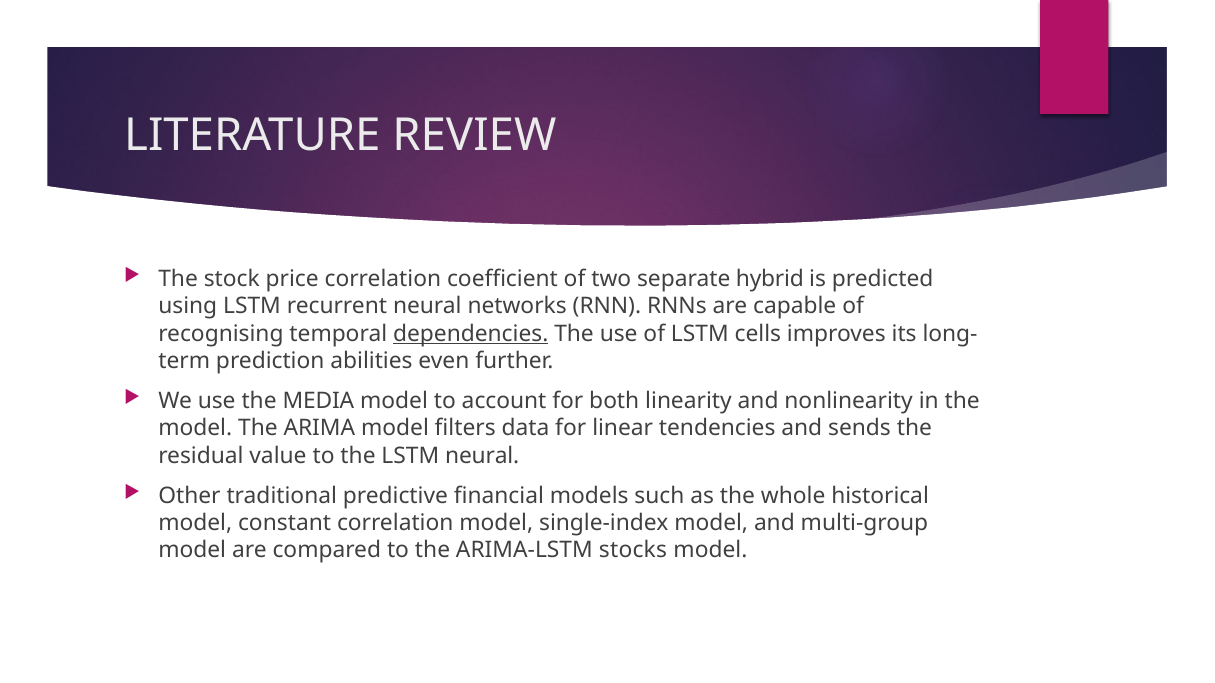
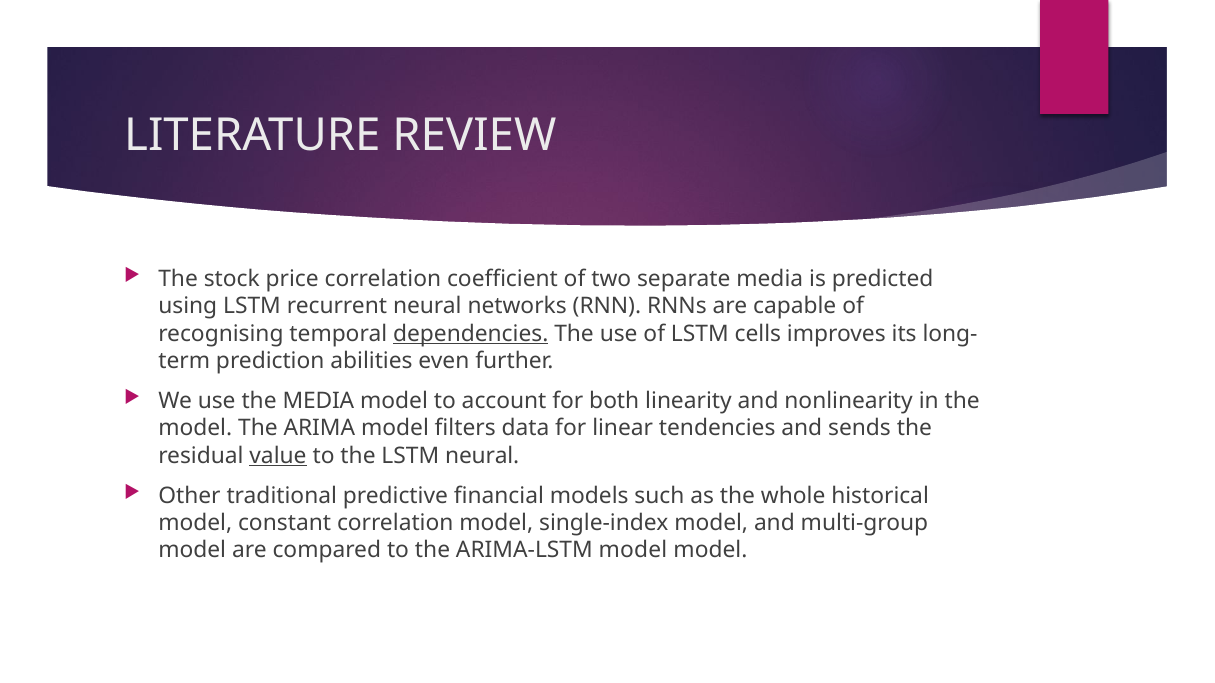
separate hybrid: hybrid -> media
value underline: none -> present
ARIMA-LSTM stocks: stocks -> model
